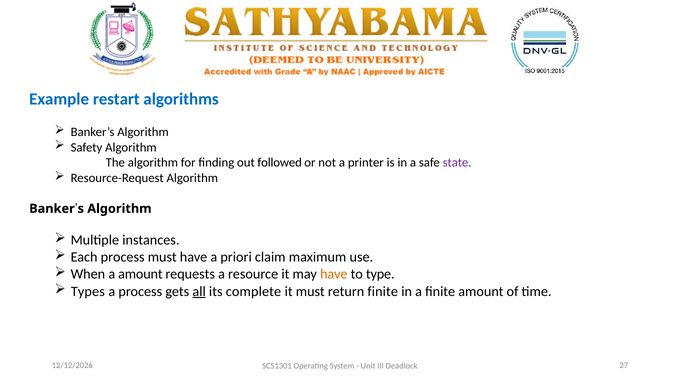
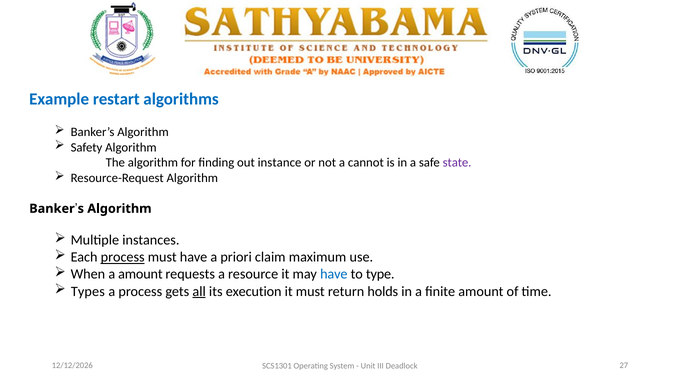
followed: followed -> instance
printer: printer -> cannot
process at (123, 257) underline: none -> present
have at (334, 274) colour: orange -> blue
complete: complete -> execution
return finite: finite -> holds
